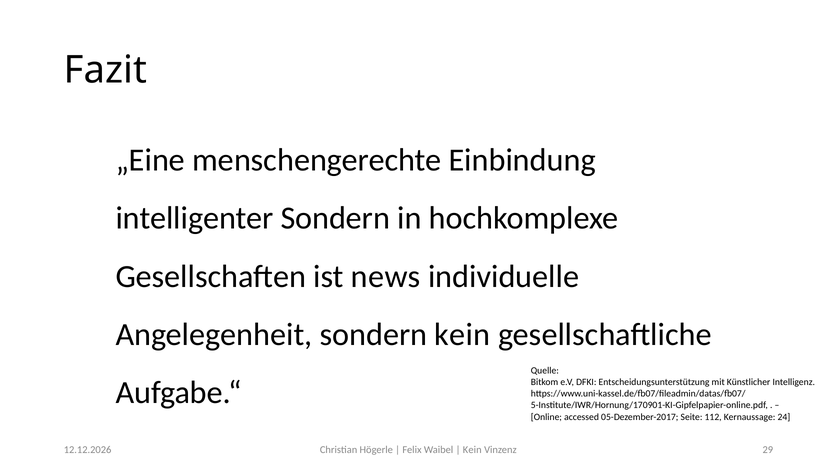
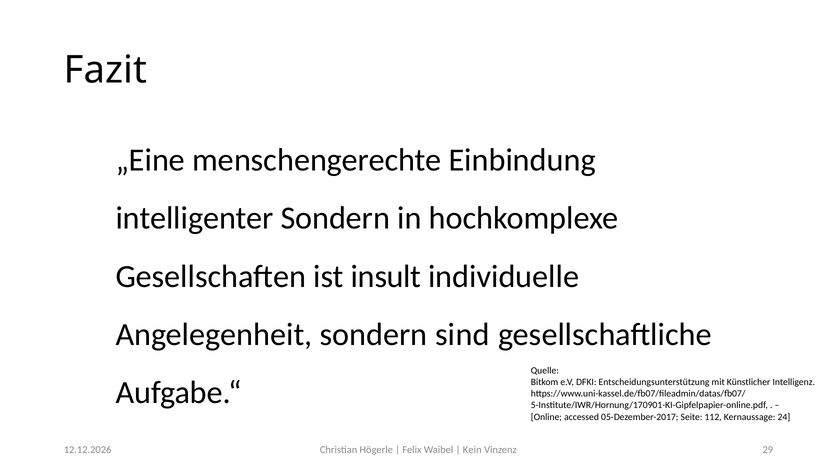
news: news -> insult
sondern kein: kein -> sind
